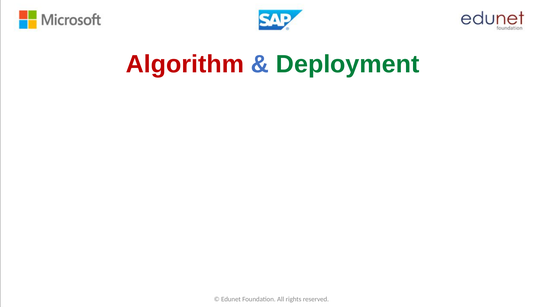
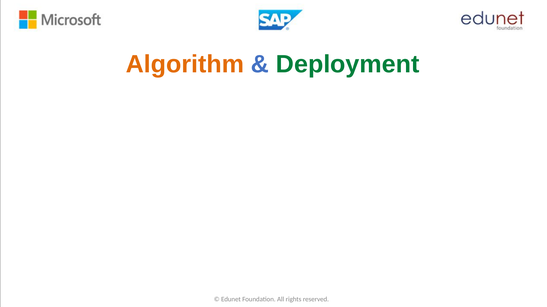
Algorithm colour: red -> orange
